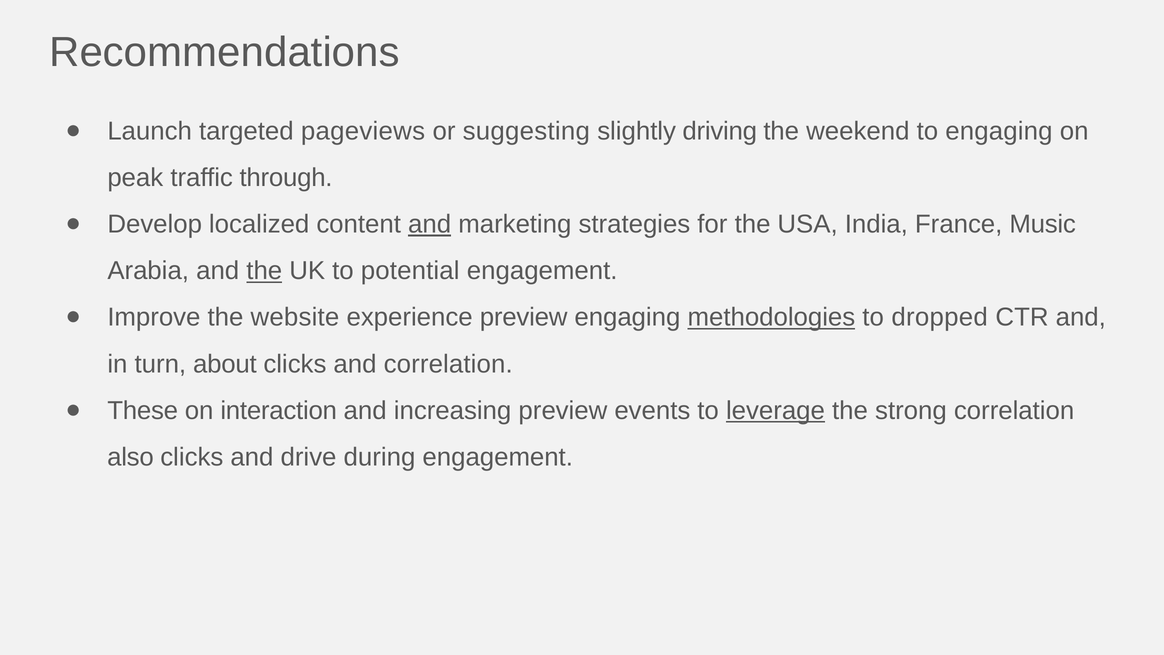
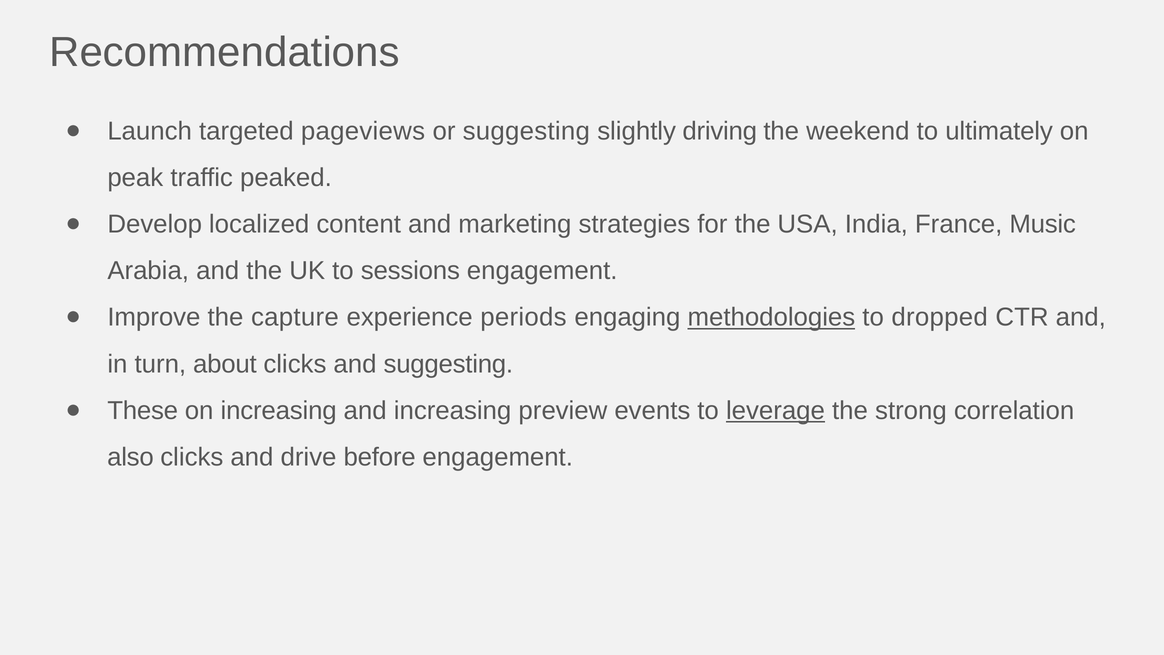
to engaging: engaging -> ultimately
through: through -> peaked
and at (430, 224) underline: present -> none
the at (264, 271) underline: present -> none
potential: potential -> sessions
website: website -> capture
experience preview: preview -> periods
and correlation: correlation -> suggesting
on interaction: interaction -> increasing
during: during -> before
